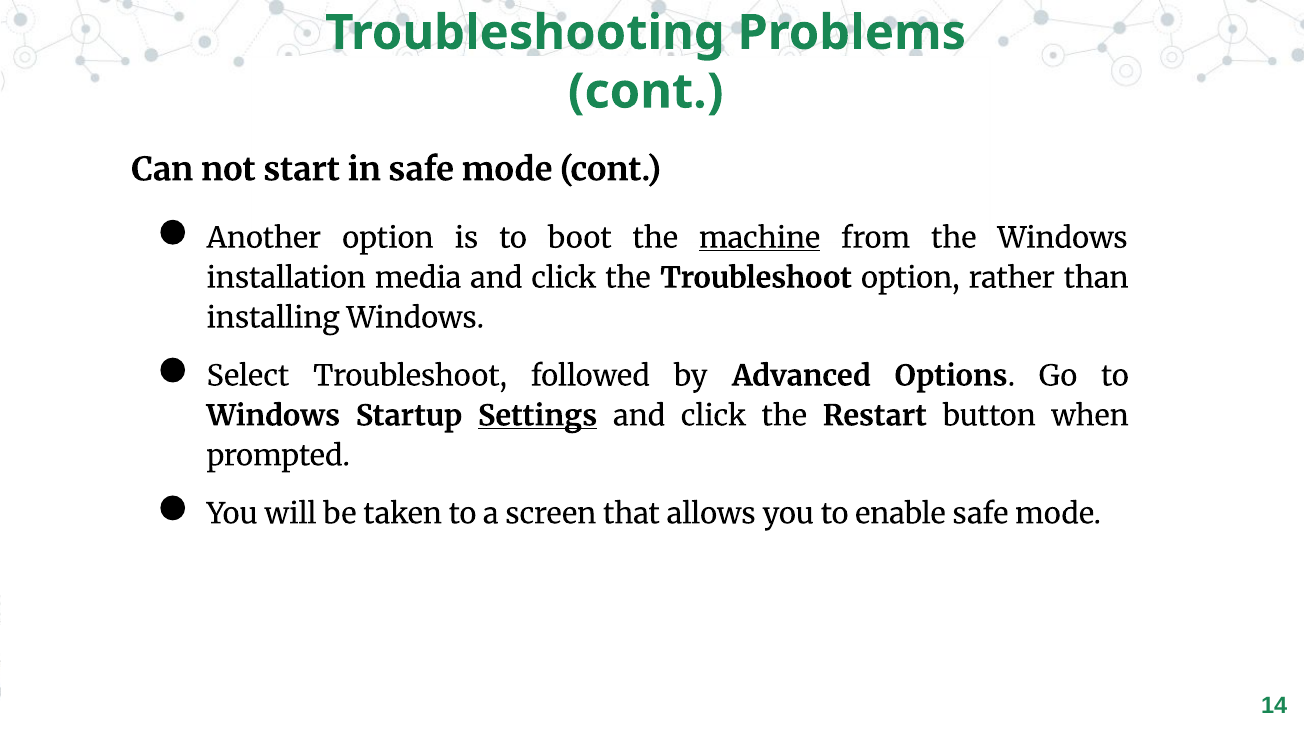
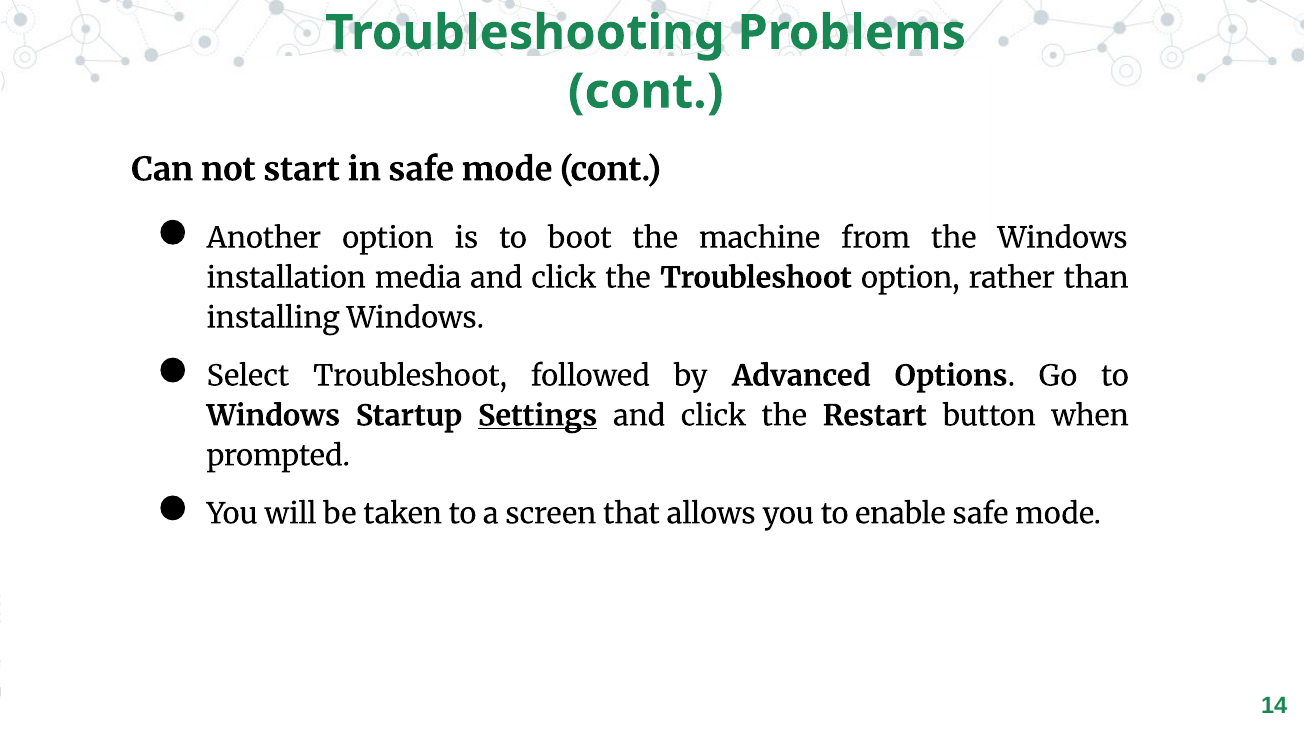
machine underline: present -> none
